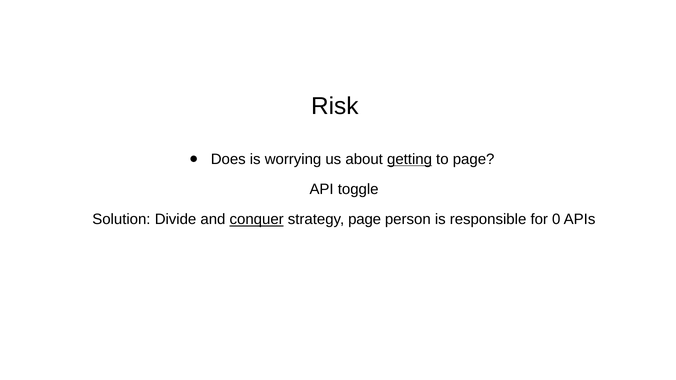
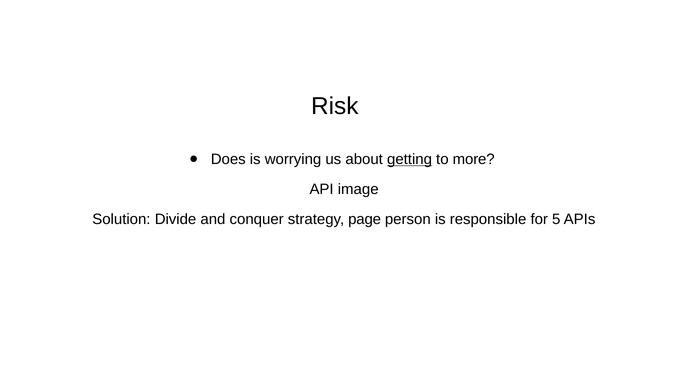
to page: page -> more
toggle: toggle -> image
conquer underline: present -> none
0: 0 -> 5
